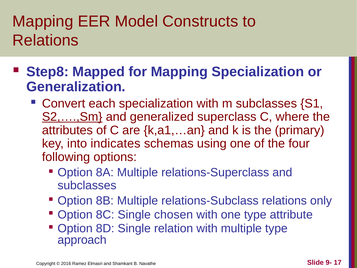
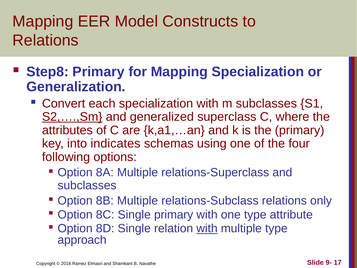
Step8 Mapped: Mapped -> Primary
Single chosen: chosen -> primary
with at (207, 228) underline: none -> present
